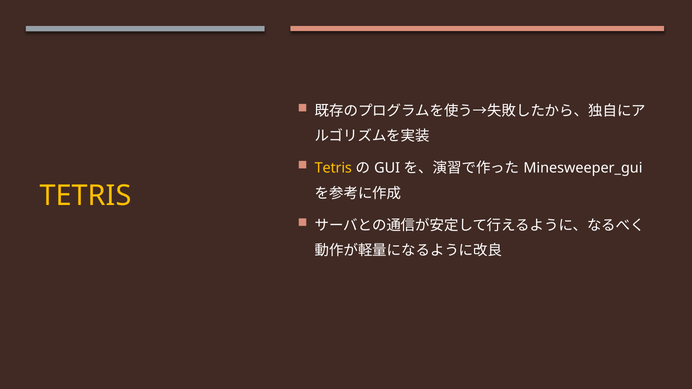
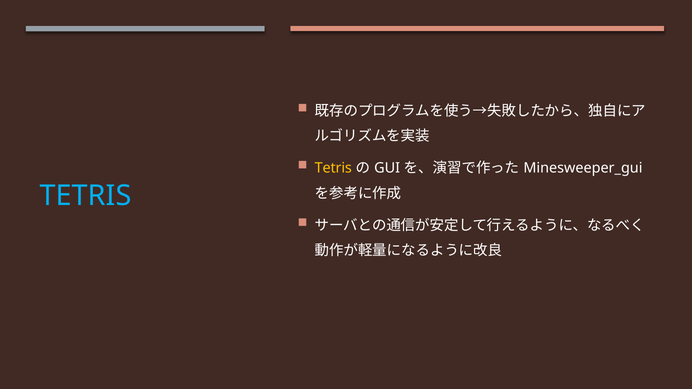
TETRIS at (86, 196) colour: yellow -> light blue
